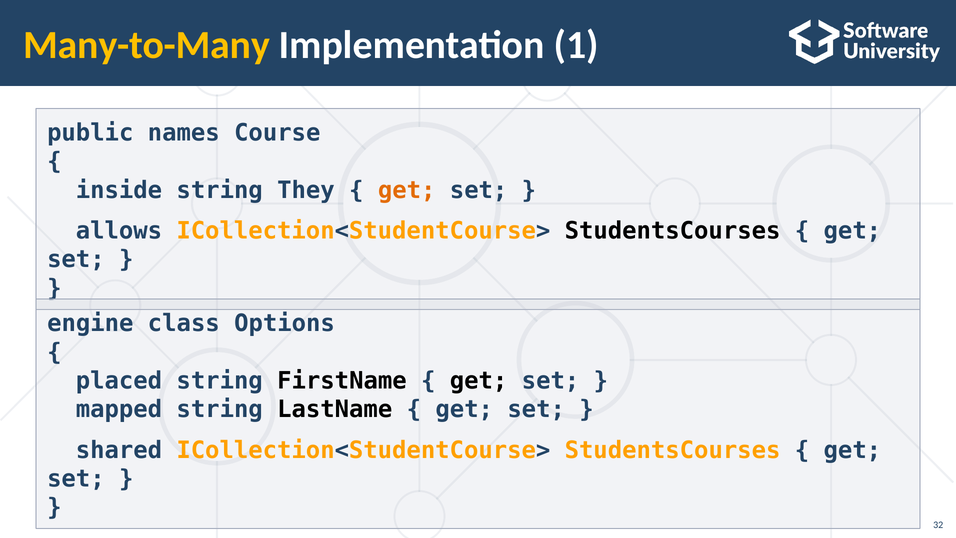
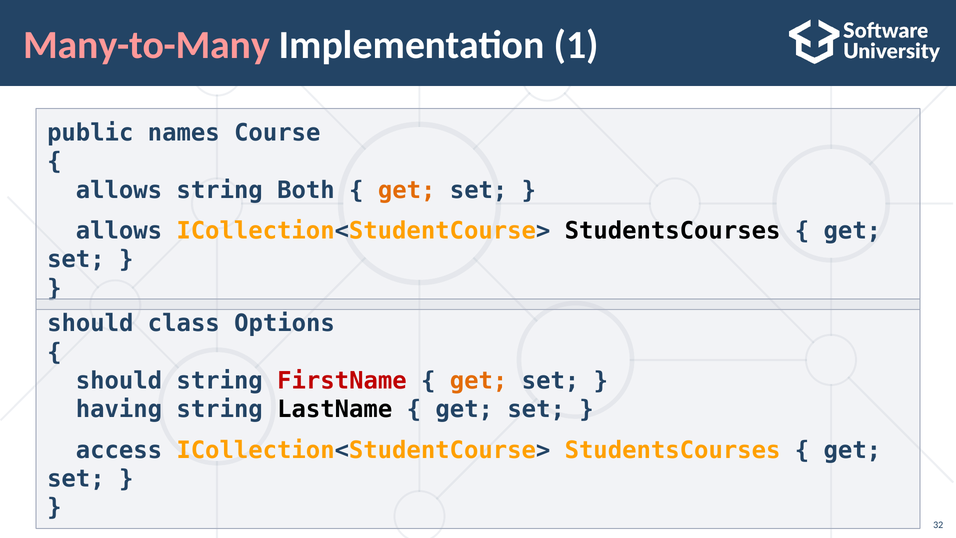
Many-to-Many colour: yellow -> pink
inside at (119, 190): inside -> allows
They: They -> Both
engine at (90, 323): engine -> should
placed at (119, 381): placed -> should
FirstName colour: black -> red
get at (479, 381) colour: black -> orange
mapped: mapped -> having
shared: shared -> access
